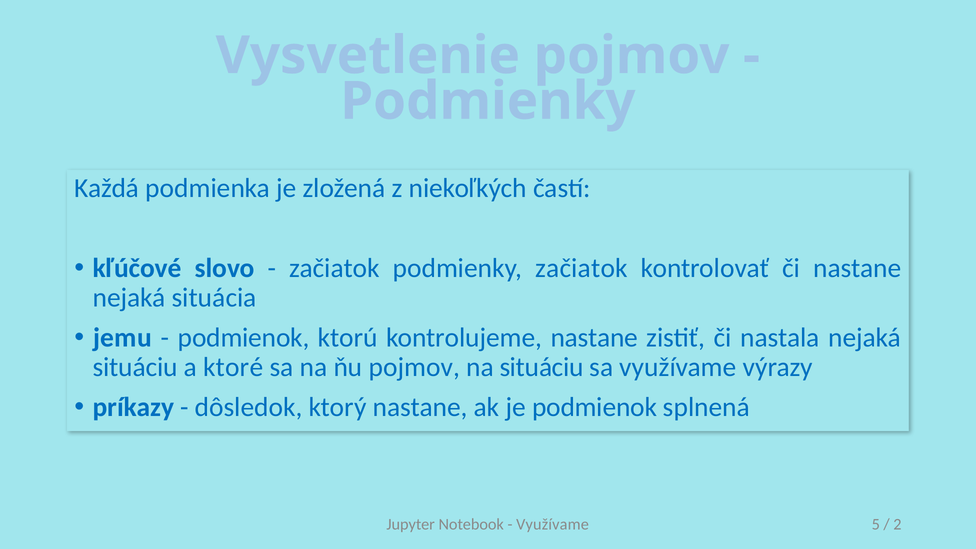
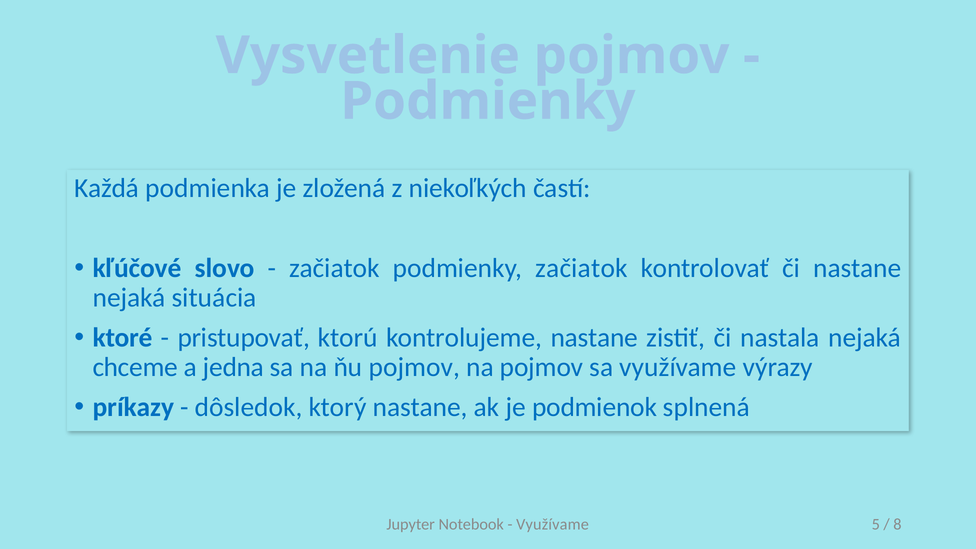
jemu: jemu -> ktoré
podmienok at (244, 338): podmienok -> pristupovať
situáciu at (135, 367): situáciu -> chceme
ktoré: ktoré -> jedna
na situáciu: situáciu -> pojmov
2: 2 -> 8
